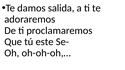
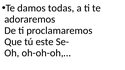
salida: salida -> todas
